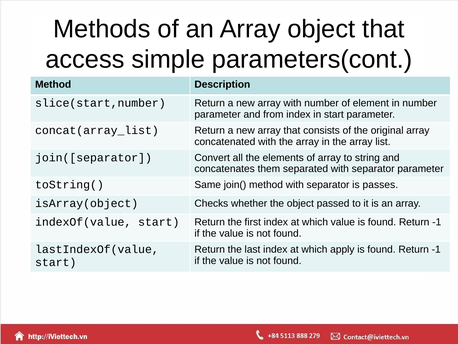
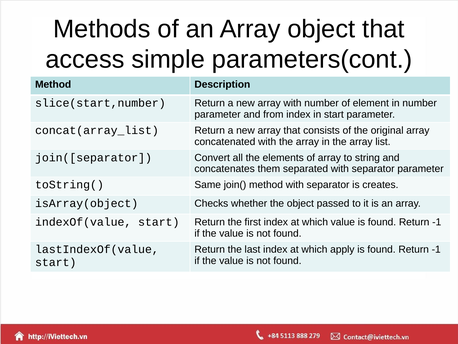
passes: passes -> creates
